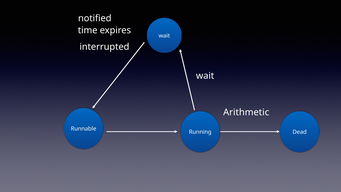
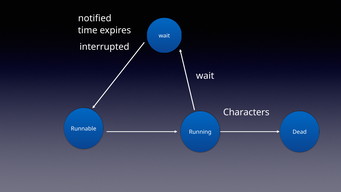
Arithmetic: Arithmetic -> Characters
